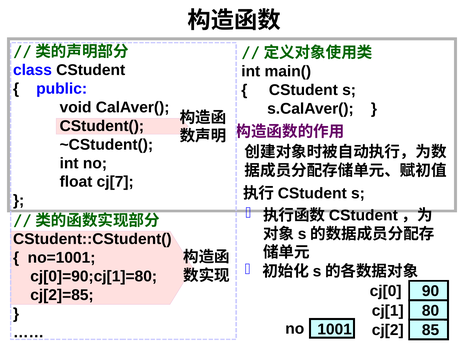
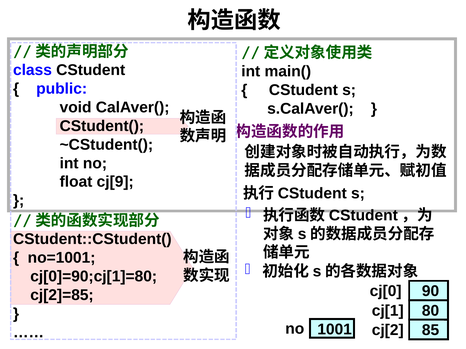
cj[7: cj[7 -> cj[9
